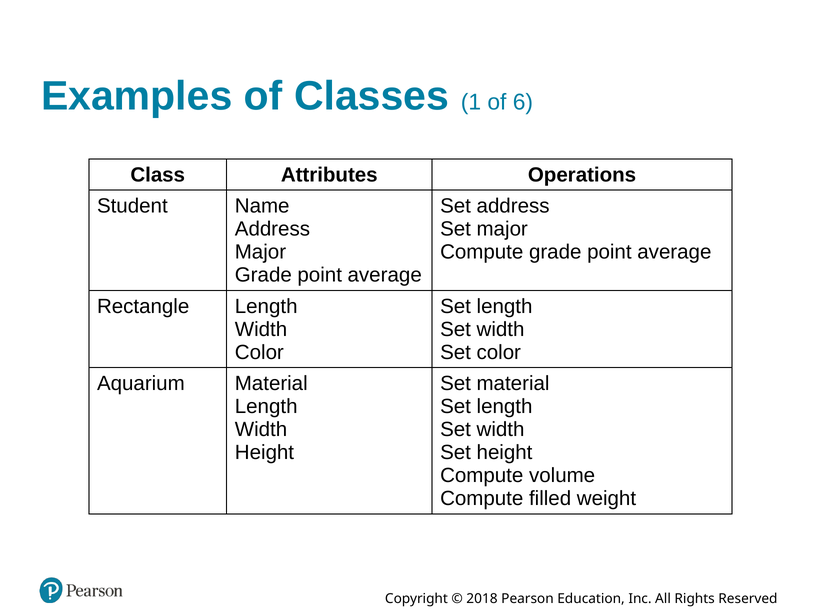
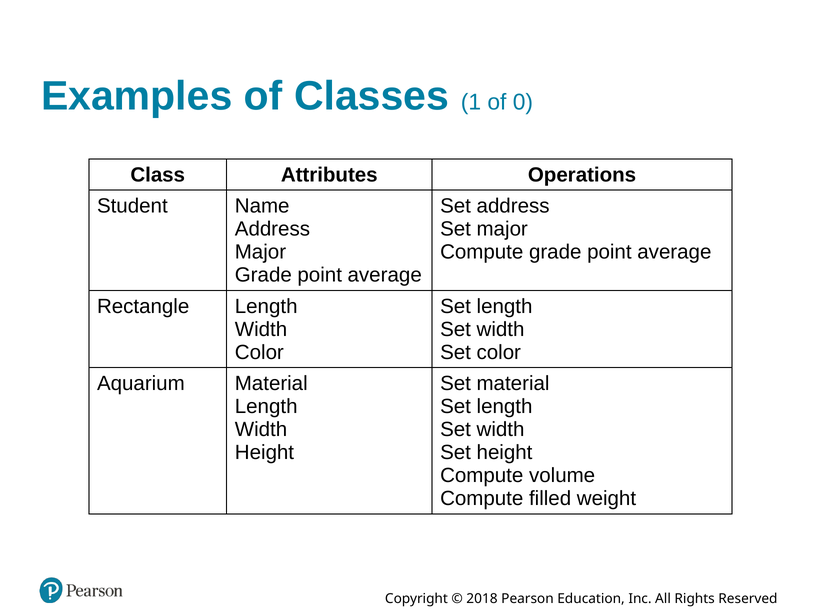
6: 6 -> 0
